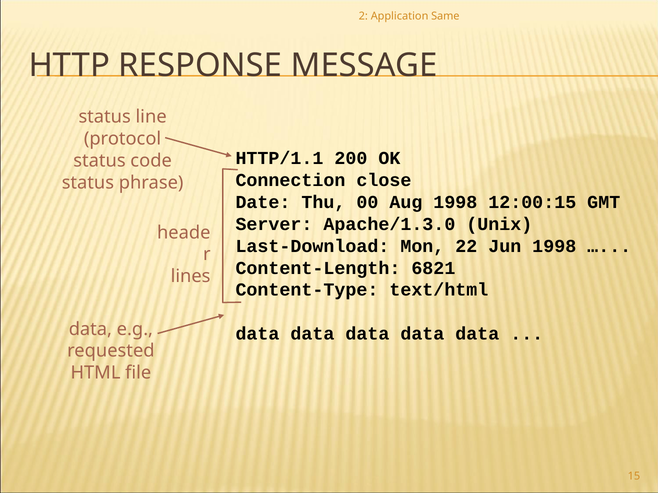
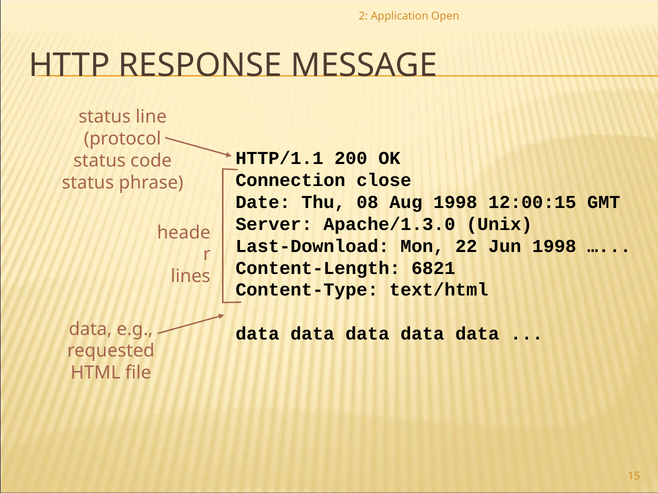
Same: Same -> Open
00: 00 -> 08
